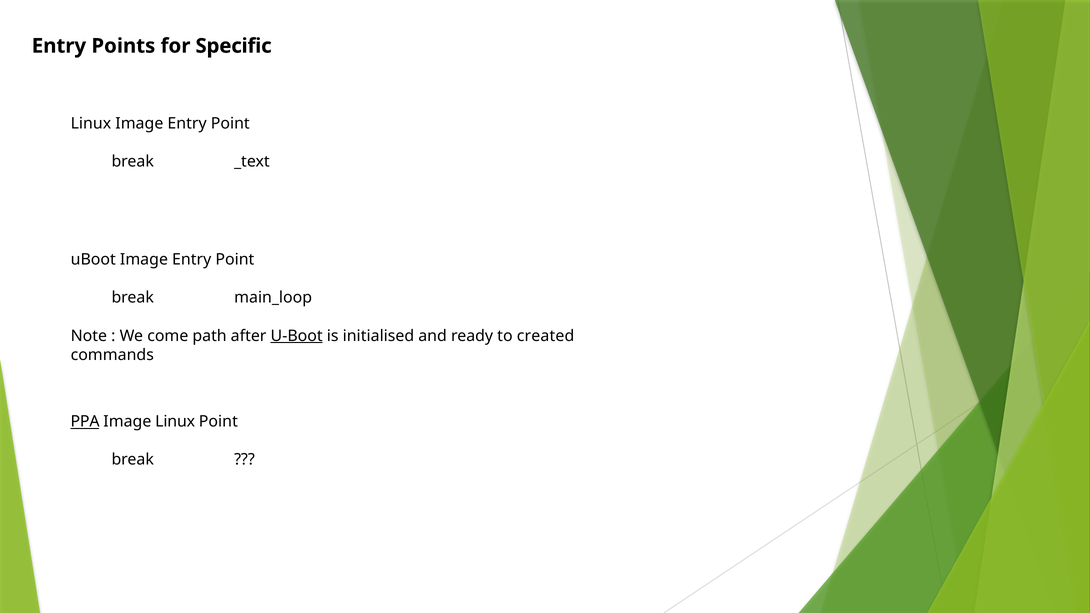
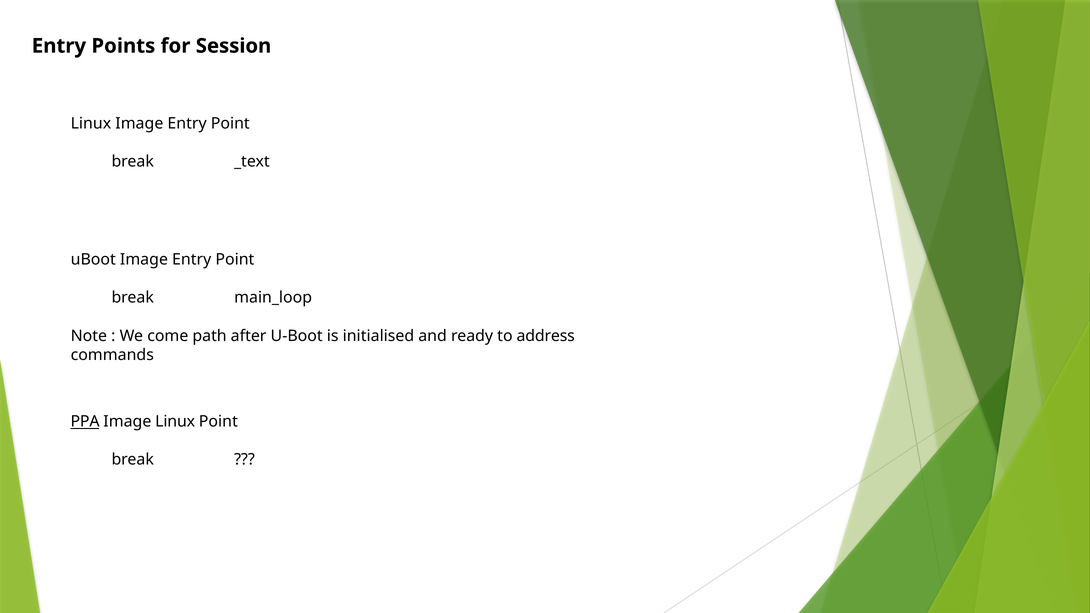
Specific: Specific -> Session
U-Boot underline: present -> none
created: created -> address
